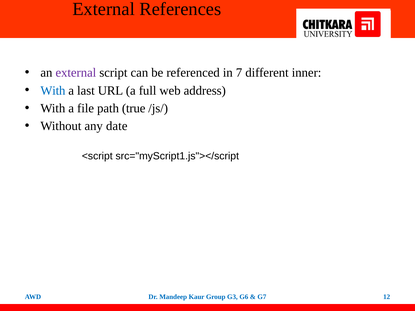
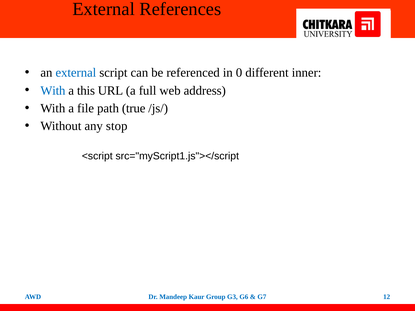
external at (76, 73) colour: purple -> blue
7: 7 -> 0
last: last -> this
date: date -> stop
